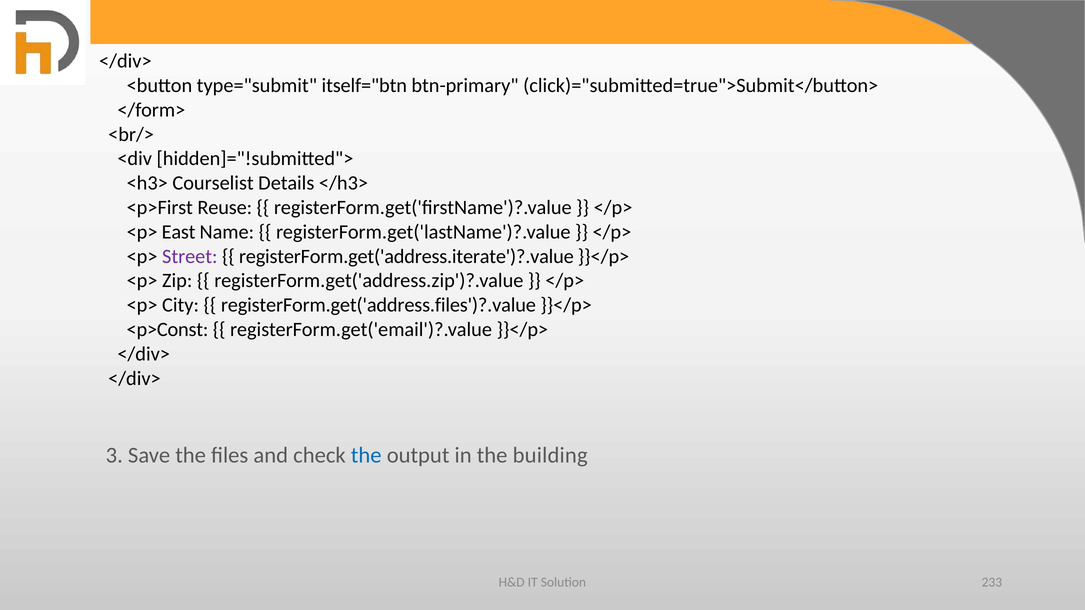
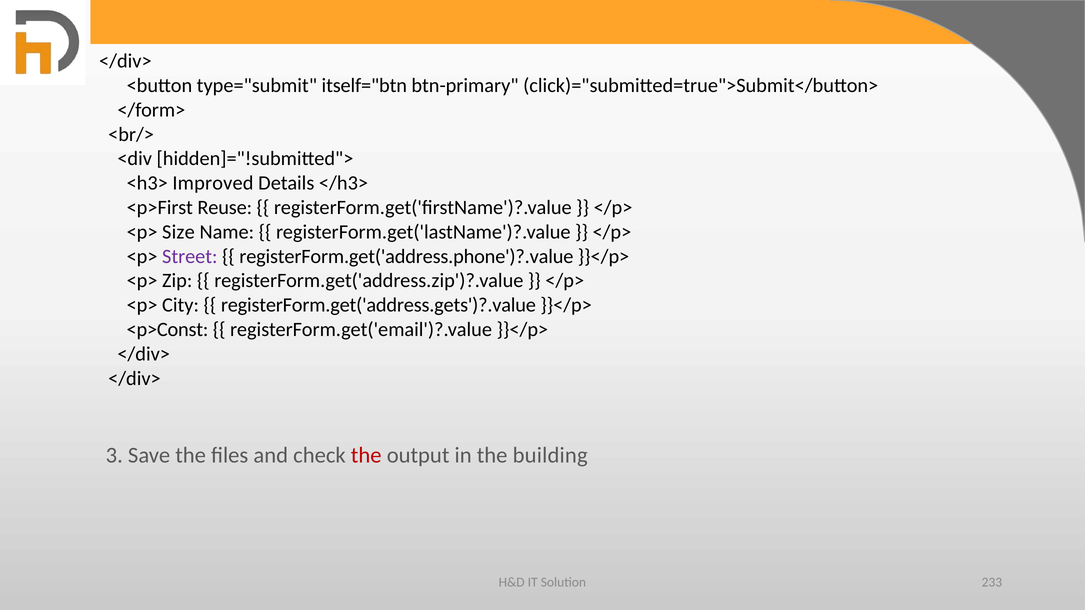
Courselist: Courselist -> Improved
East: East -> Size
registerForm.get('address.iterate')?.value: registerForm.get('address.iterate')?.value -> registerForm.get('address.phone')?.value
registerForm.get('address.files')?.value: registerForm.get('address.files')?.value -> registerForm.get('address.gets')?.value
the at (366, 456) colour: blue -> red
